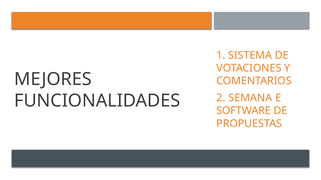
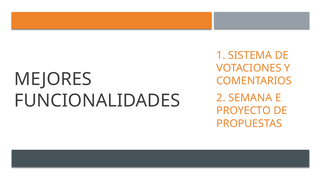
SOFTWARE: SOFTWARE -> PROYECTO
